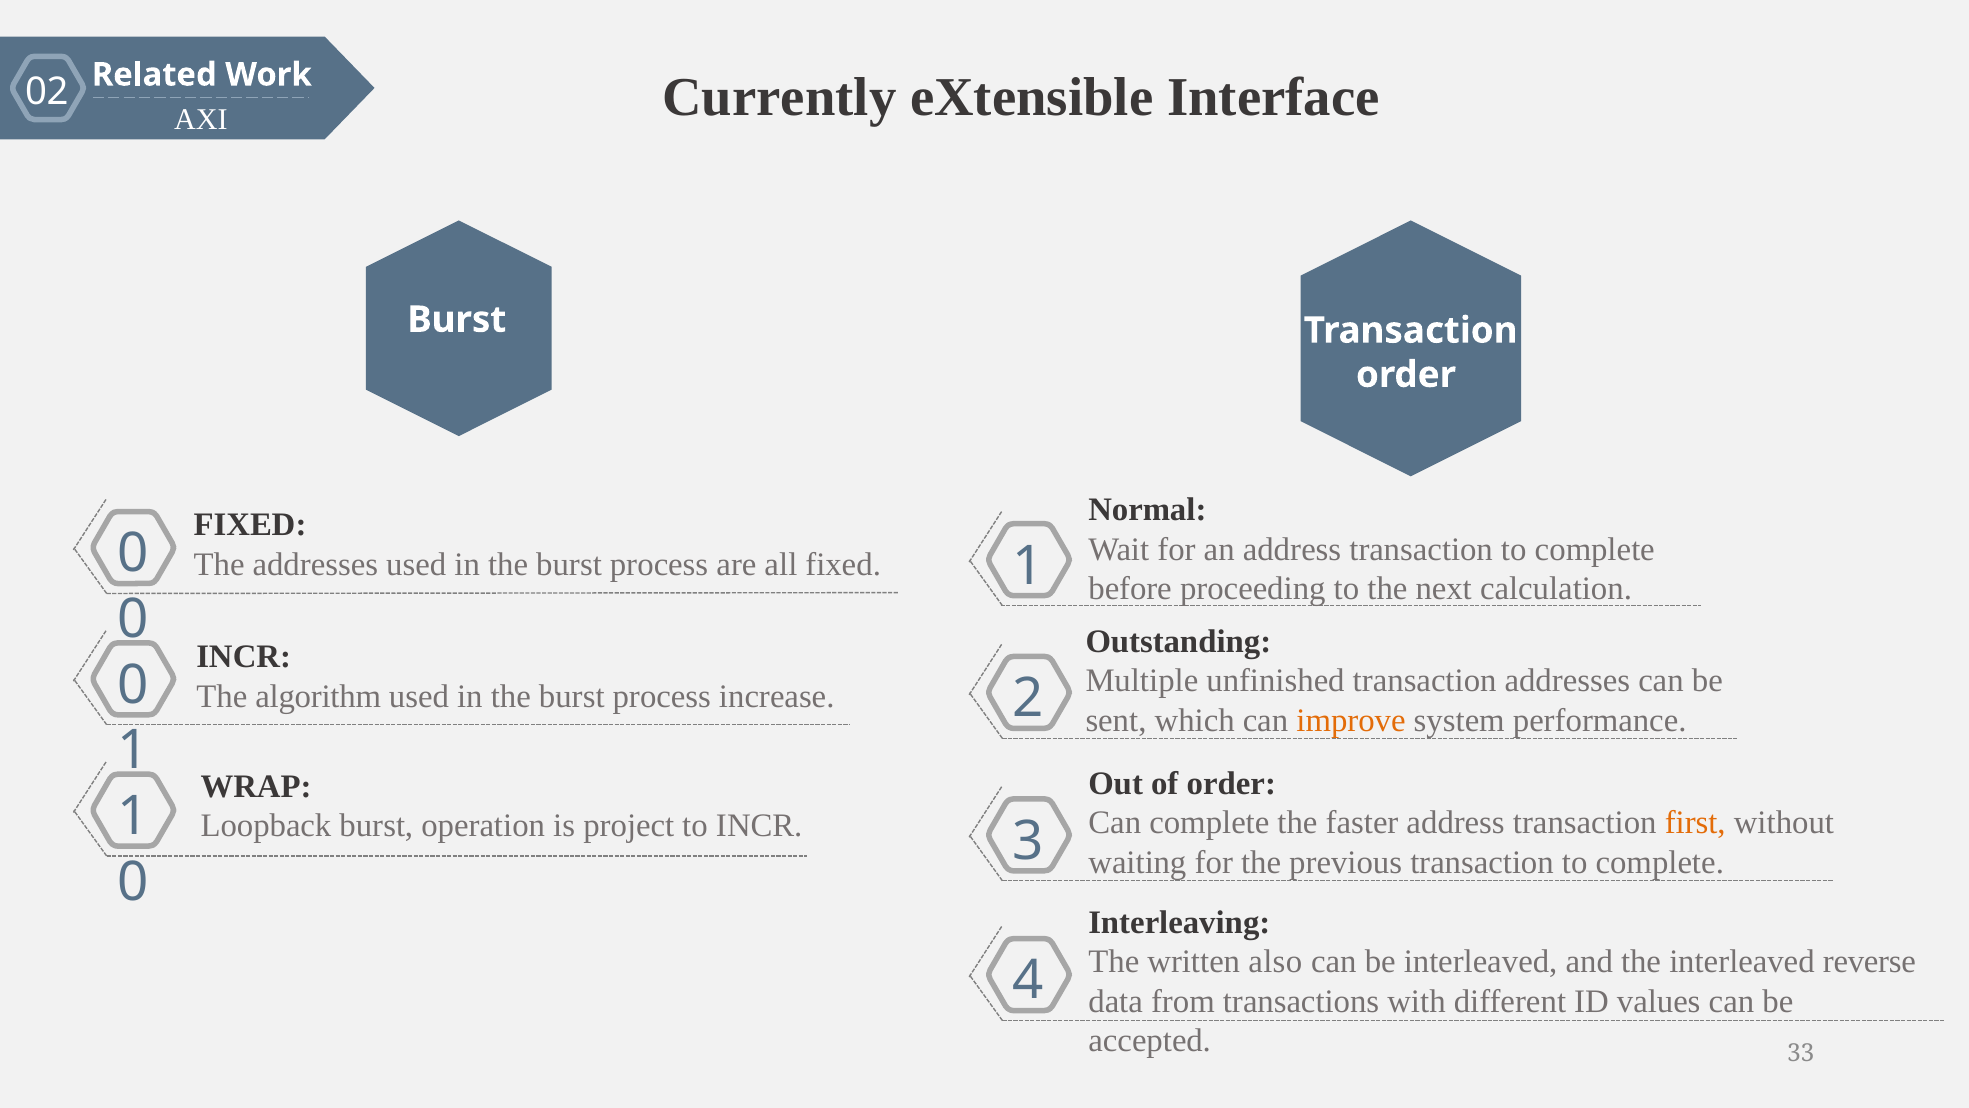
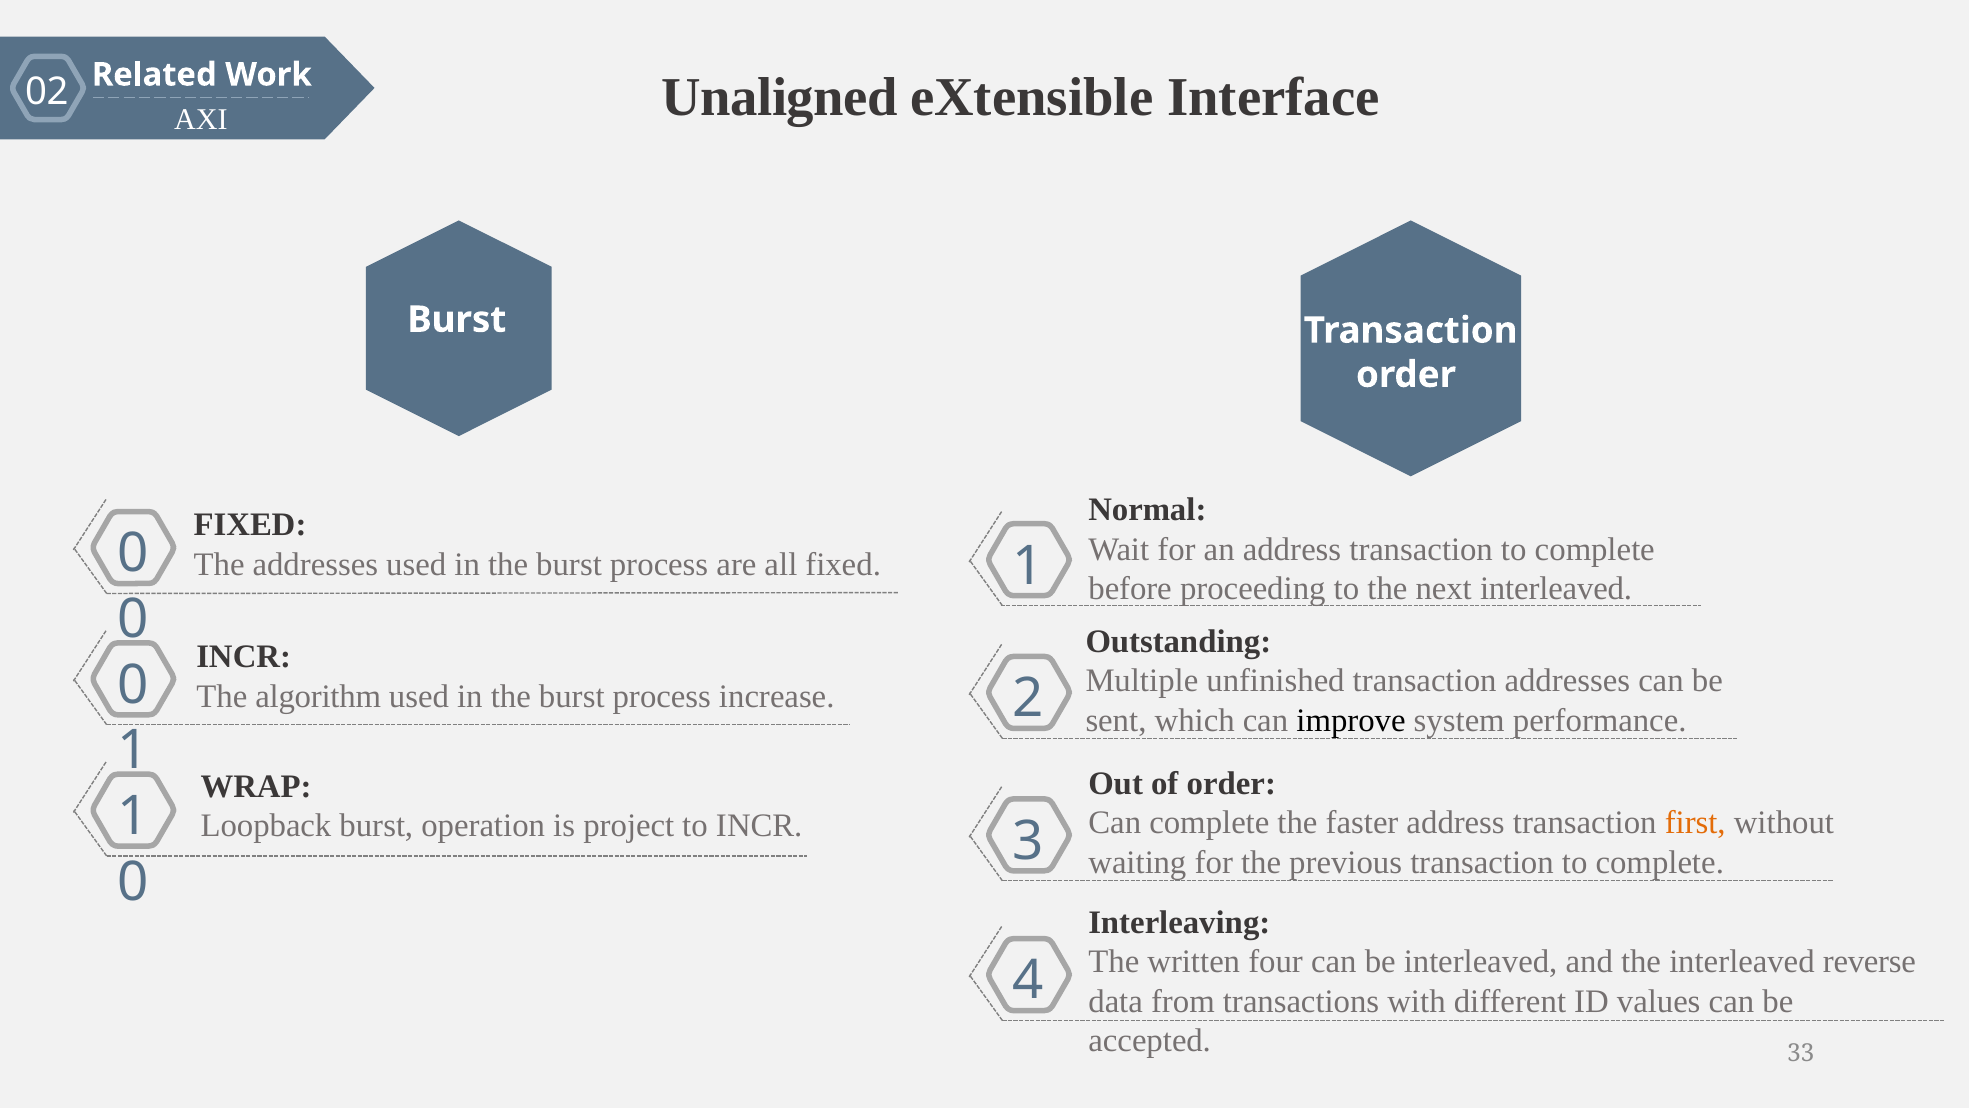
Currently: Currently -> Unaligned
next calculation: calculation -> interleaved
improve colour: orange -> black
also: also -> four
